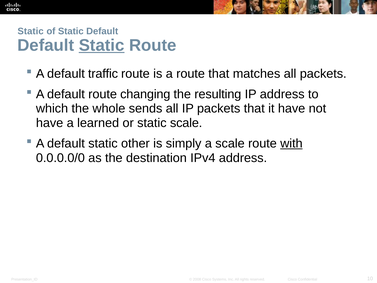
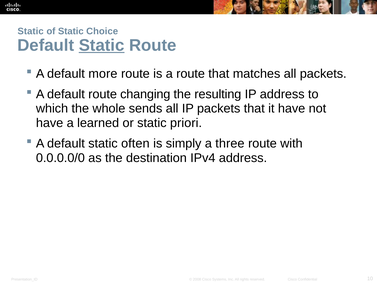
Static Default: Default -> Choice
traffic: traffic -> more
static scale: scale -> priori
other: other -> often
a scale: scale -> three
with underline: present -> none
